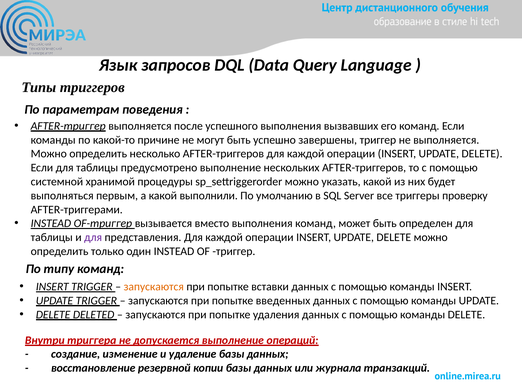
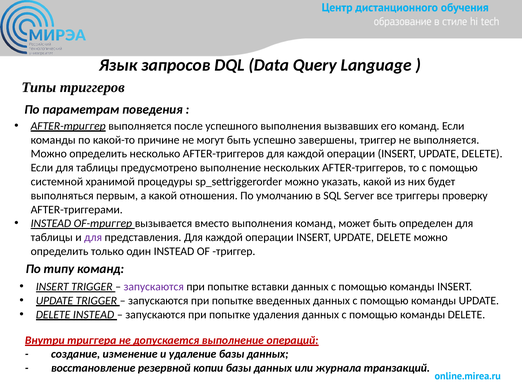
выполнили: выполнили -> отношения
запускаются at (154, 286) colour: orange -> purple
DELETE DELETED: DELETED -> INSTEAD
